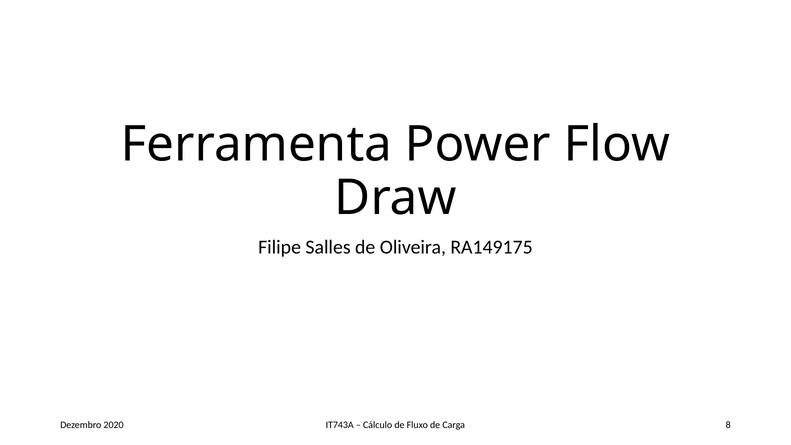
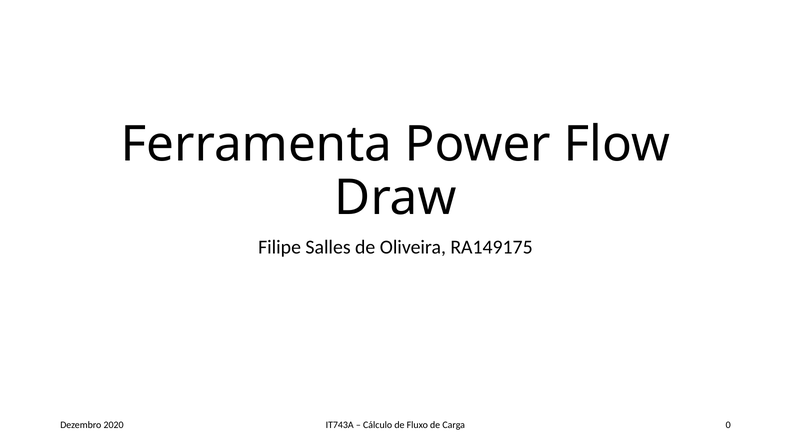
8: 8 -> 0
